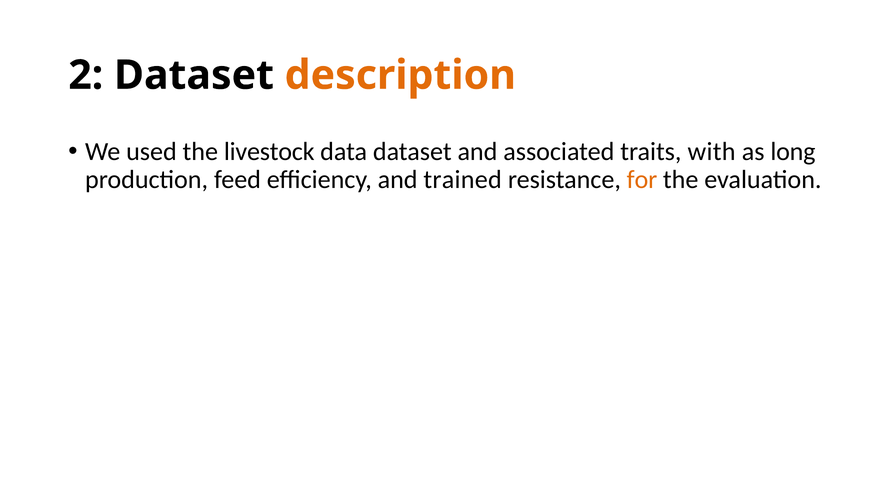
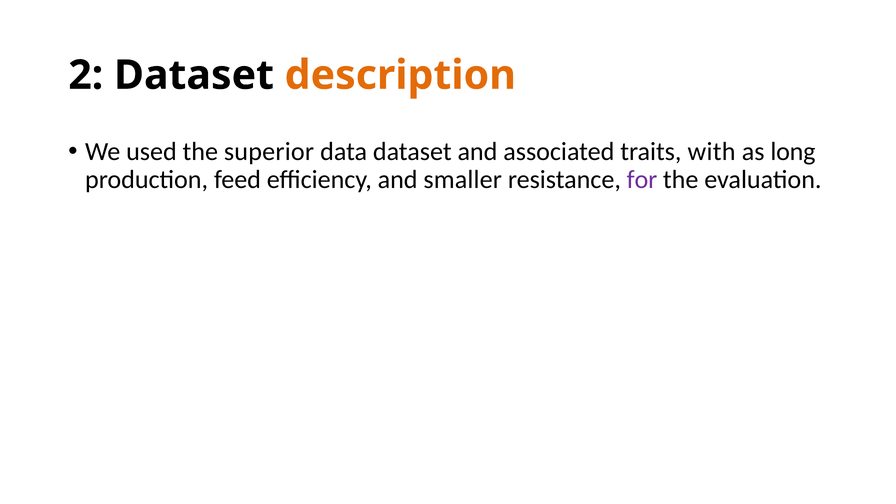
livestock: livestock -> superior
trained: trained -> smaller
for colour: orange -> purple
